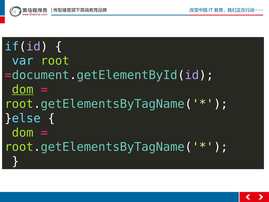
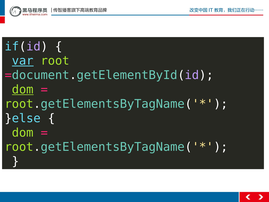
var underline: none -> present
